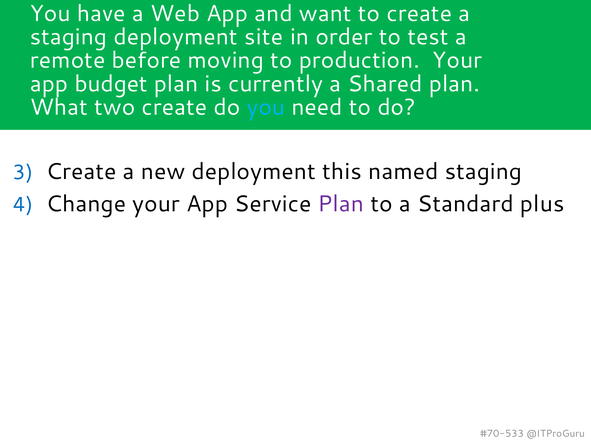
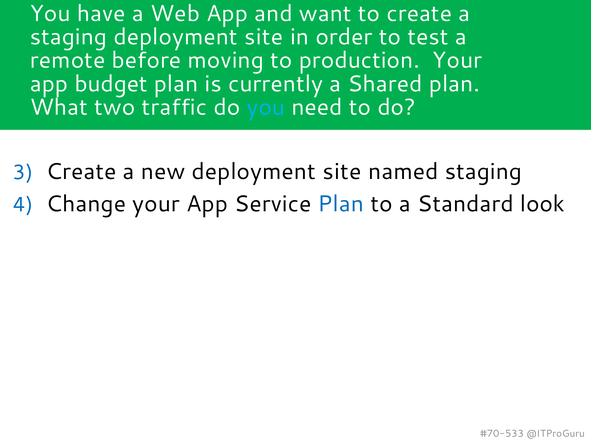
two create: create -> traffic
new deployment this: this -> site
Plan at (341, 204) colour: purple -> blue
plus: plus -> look
